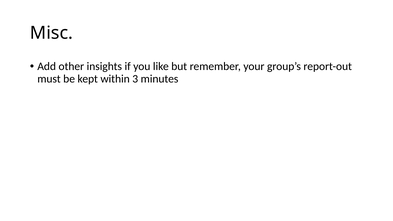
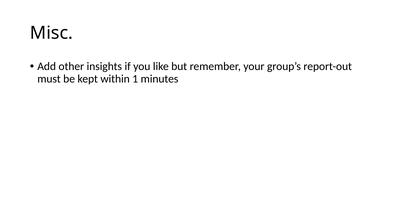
3: 3 -> 1
